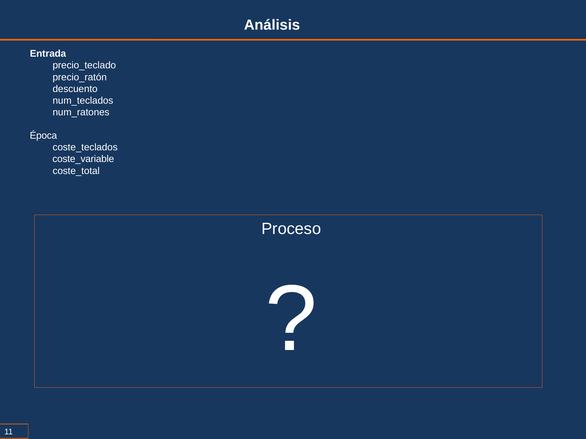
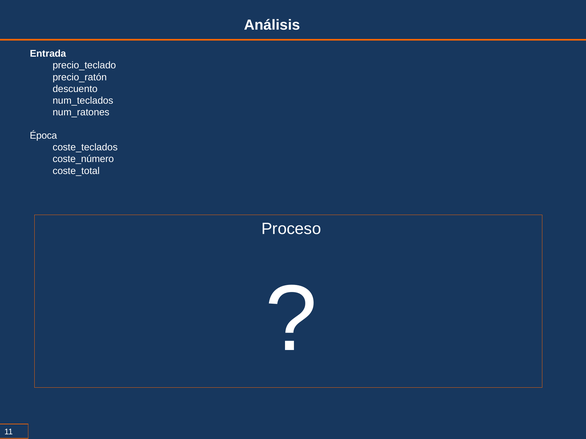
coste_variable: coste_variable -> coste_número
